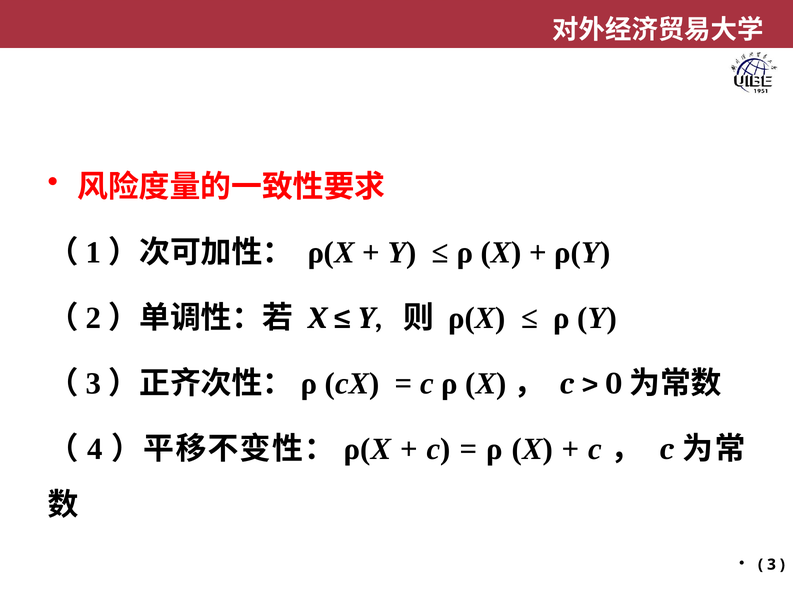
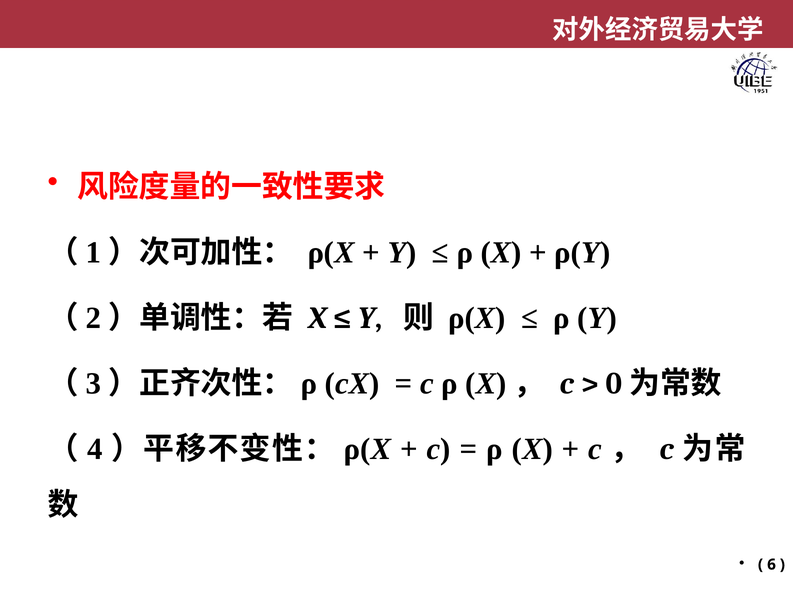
3 at (772, 564): 3 -> 6
